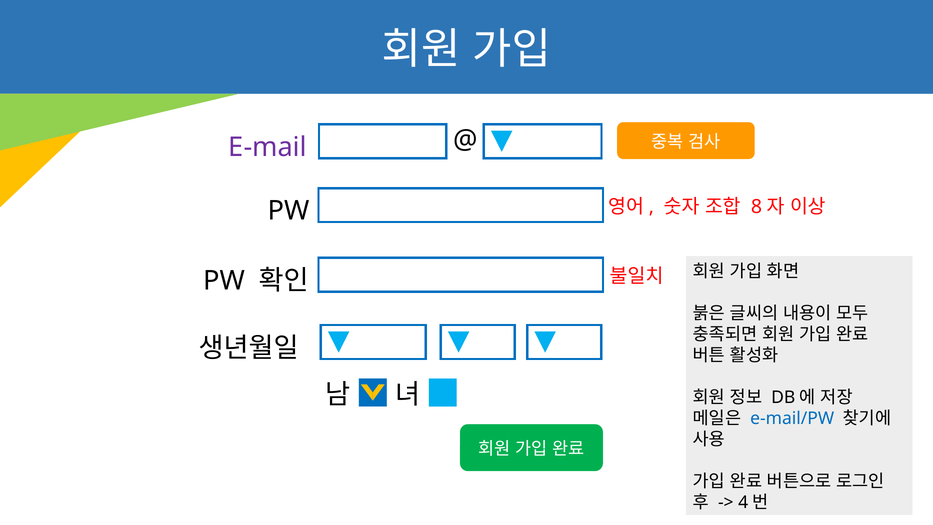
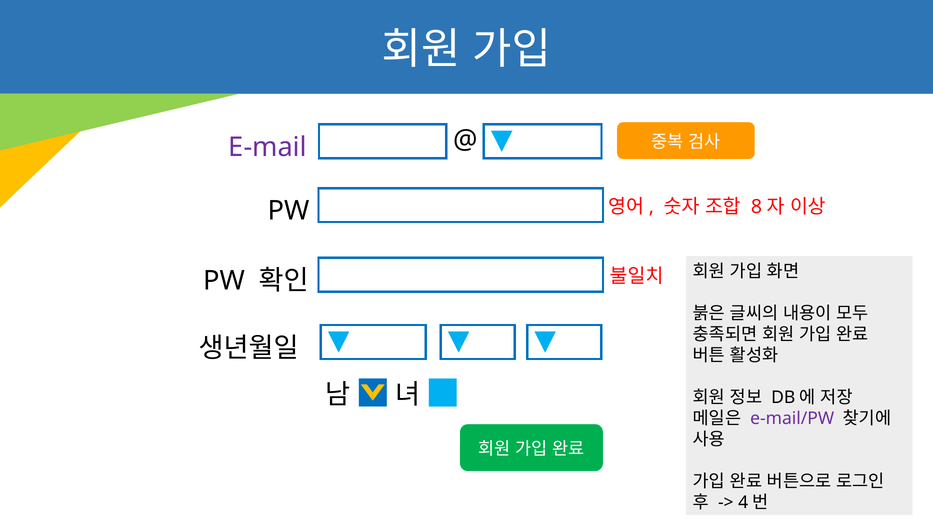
e-mail/PW colour: blue -> purple
